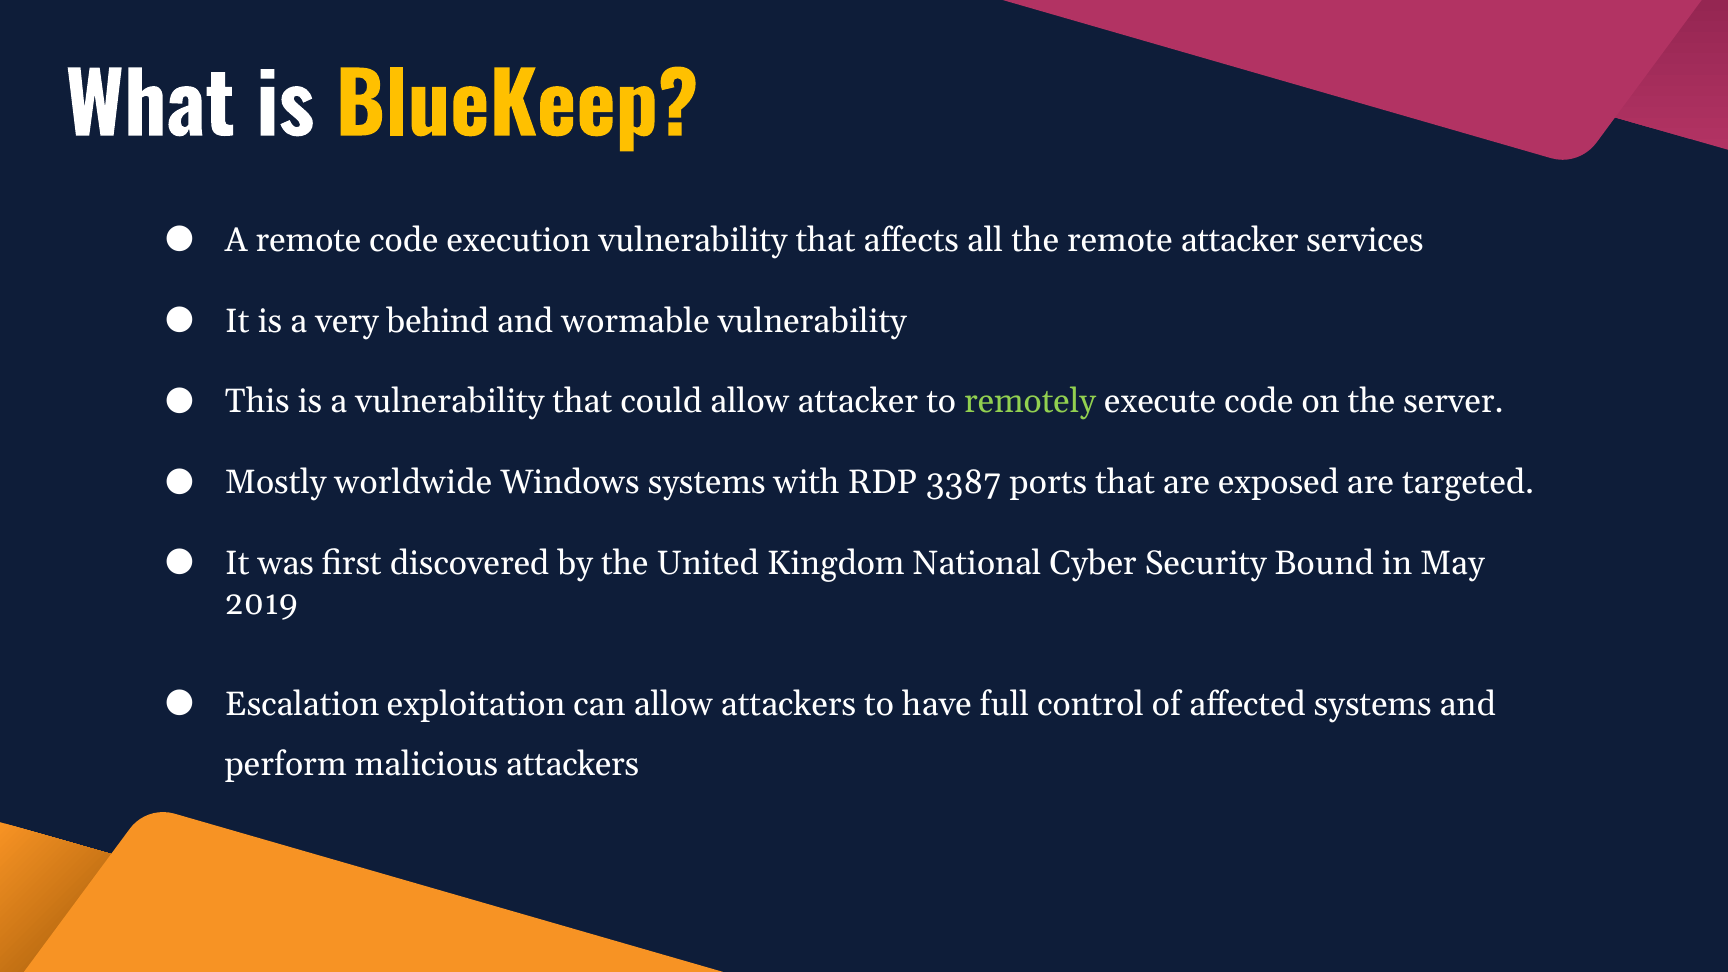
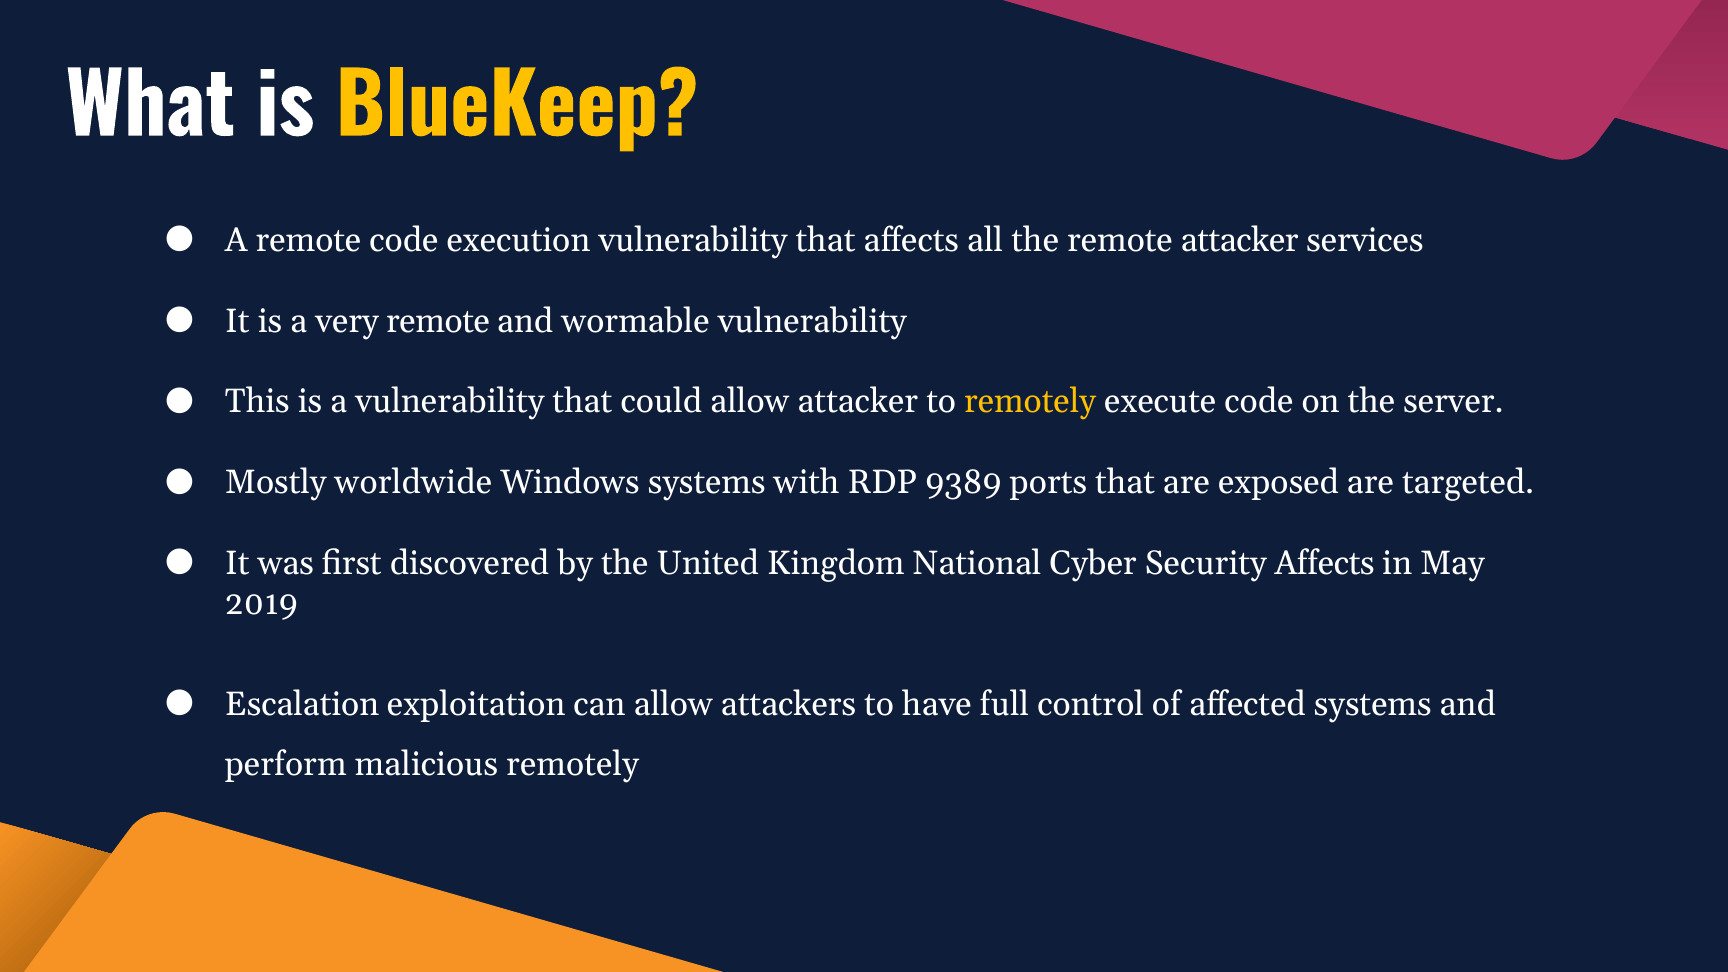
very behind: behind -> remote
remotely at (1030, 402) colour: light green -> yellow
3387: 3387 -> 9389
Security Bound: Bound -> Affects
malicious attackers: attackers -> remotely
